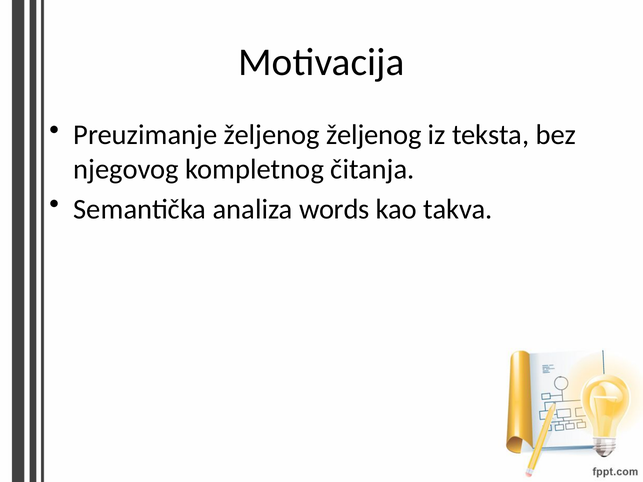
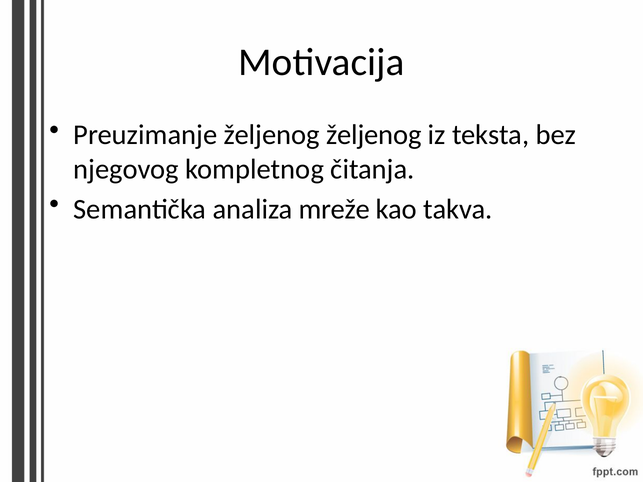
words: words -> mreže
